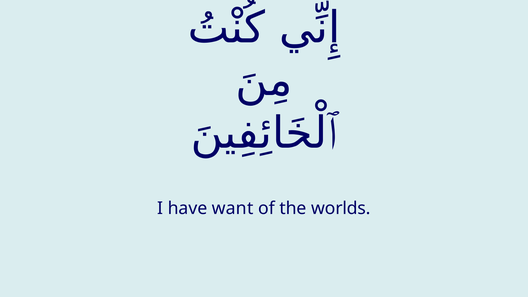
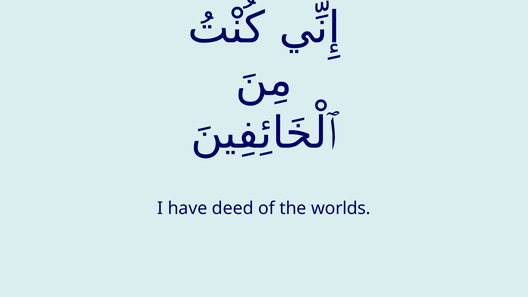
want: want -> deed
